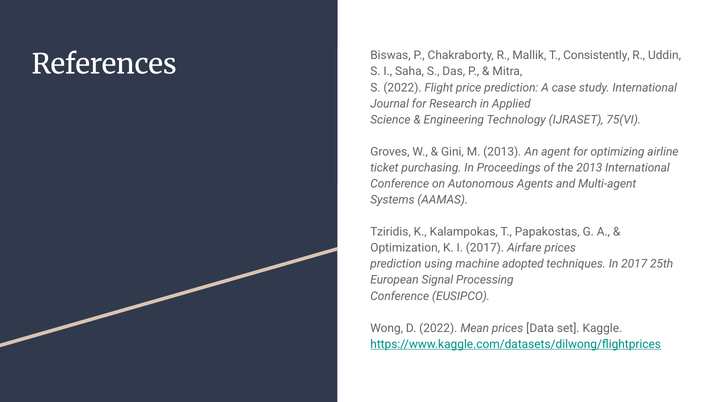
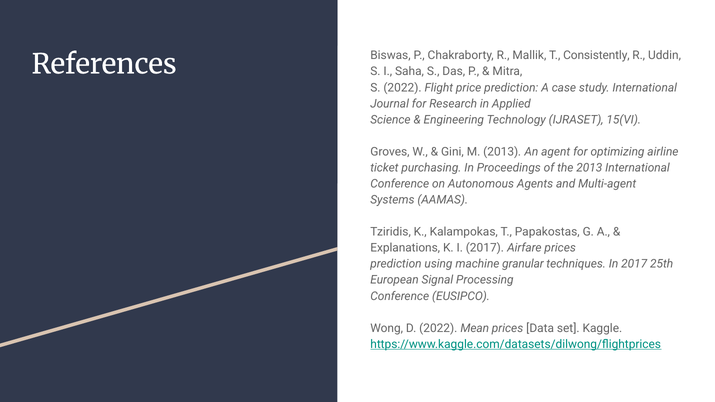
75(VI: 75(VI -> 15(VI
Optimization: Optimization -> Explanations
adopted: adopted -> granular
